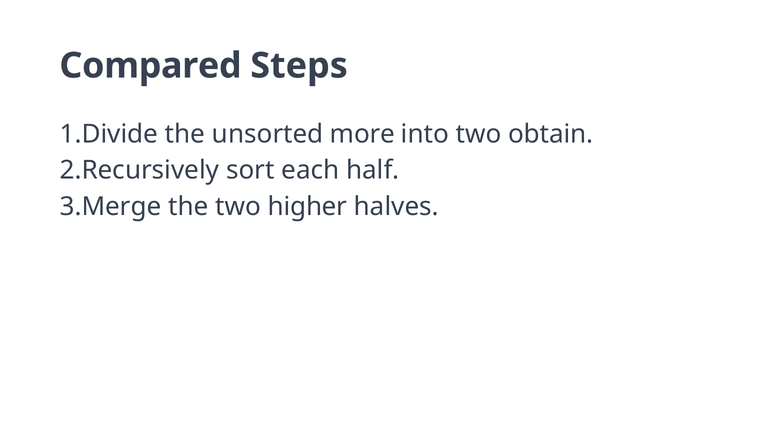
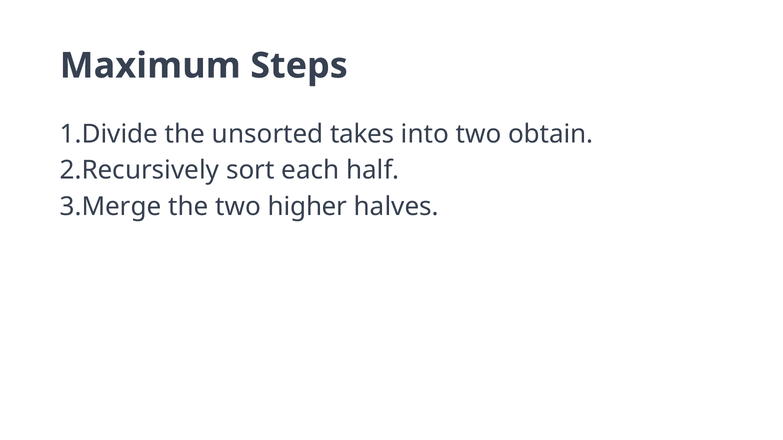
Compared: Compared -> Maximum
more: more -> takes
